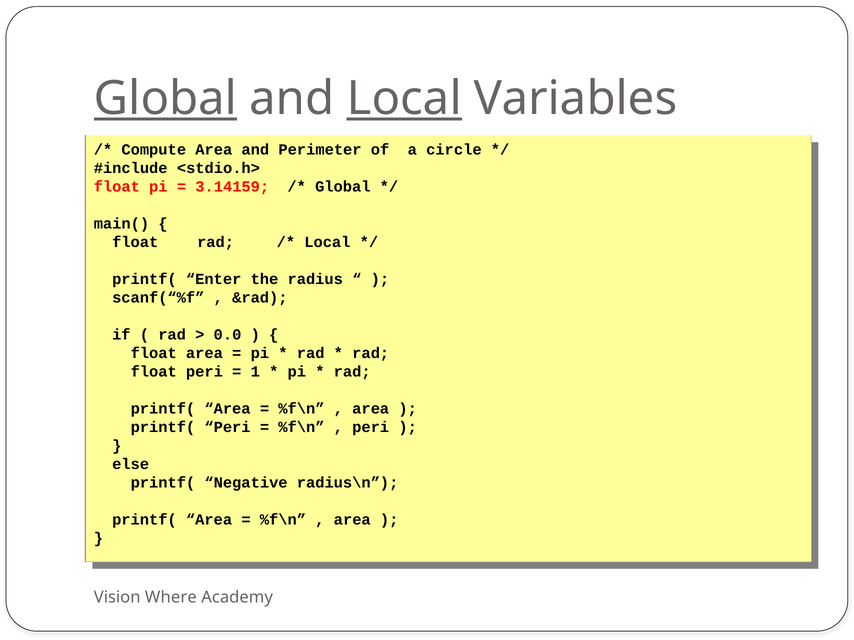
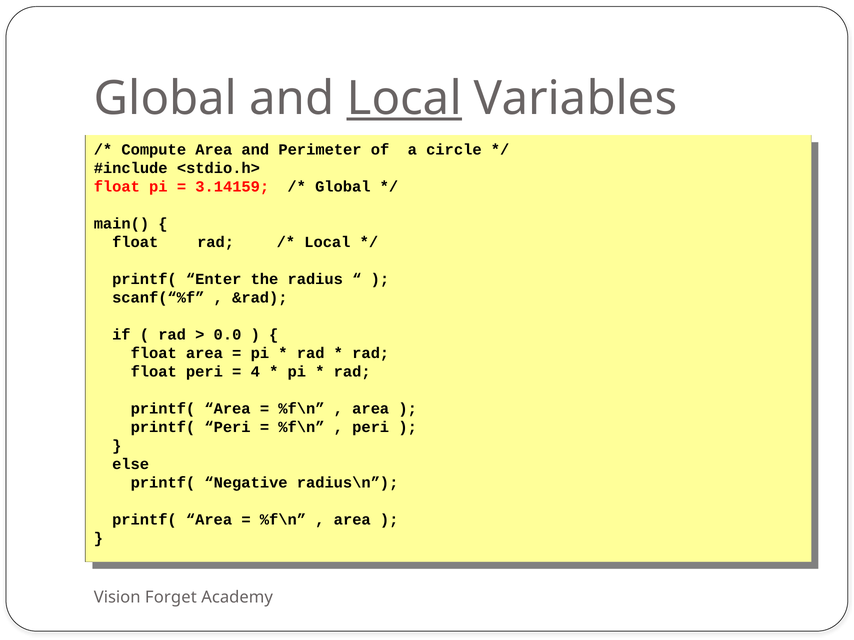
Global at (165, 99) underline: present -> none
1: 1 -> 4
Where: Where -> Forget
